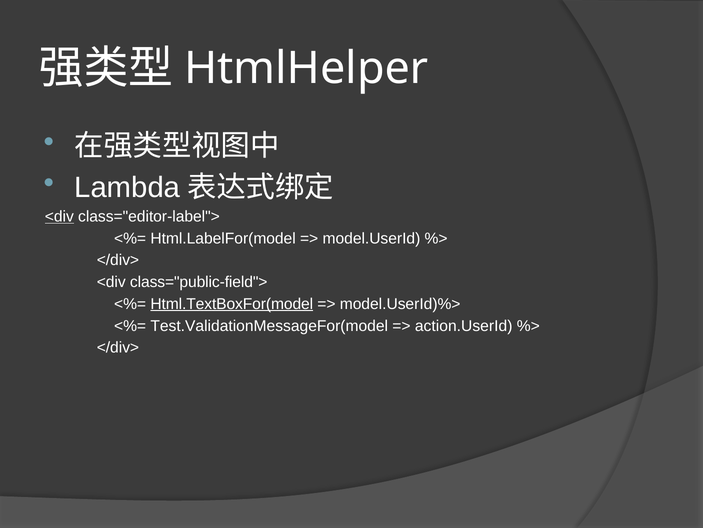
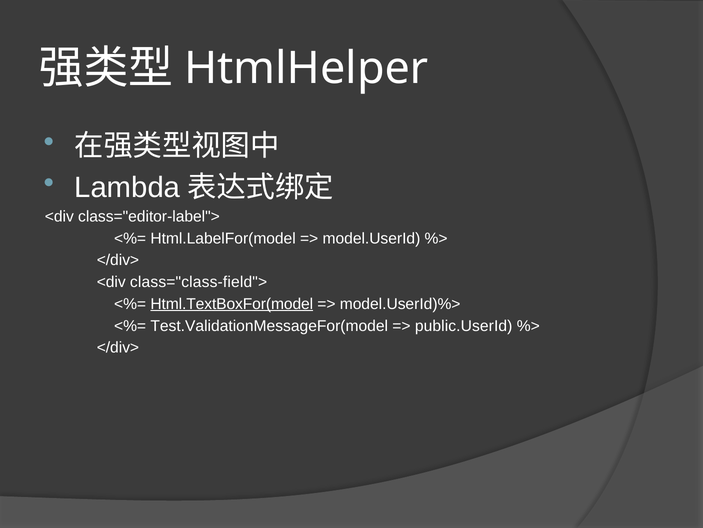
<div at (59, 216) underline: present -> none
class="public-field">: class="public-field"> -> class="class-field">
action.UserId: action.UserId -> public.UserId
